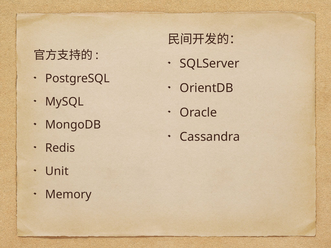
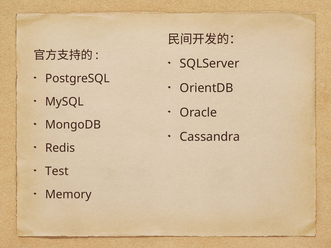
Unit: Unit -> Test
